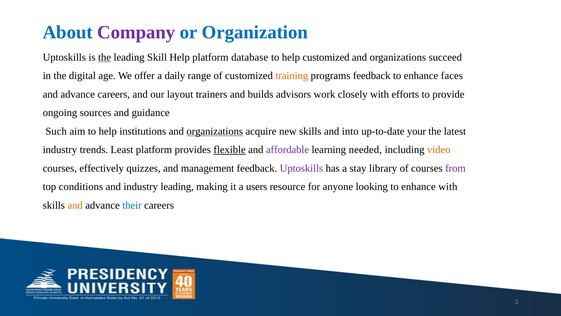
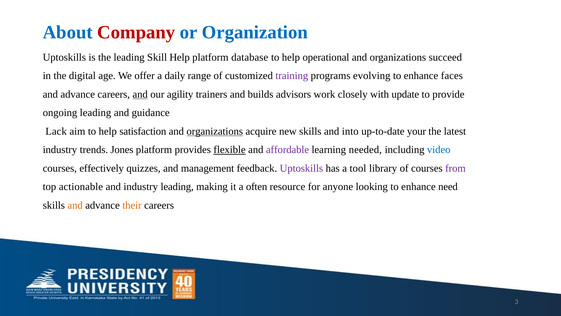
Company colour: purple -> red
the at (105, 57) underline: present -> none
help customized: customized -> operational
training colour: orange -> purple
programs feedback: feedback -> evolving
and at (140, 94) underline: none -> present
layout: layout -> agility
efforts: efforts -> update
ongoing sources: sources -> leading
Such: Such -> Lack
institutions: institutions -> satisfaction
Least: Least -> Jones
video colour: orange -> blue
stay: stay -> tool
conditions: conditions -> actionable
users: users -> often
enhance with: with -> need
their colour: blue -> orange
